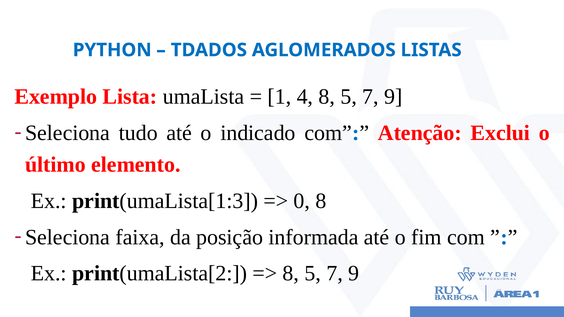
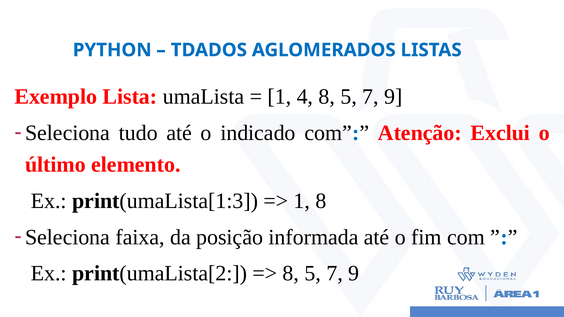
0 at (302, 201): 0 -> 1
